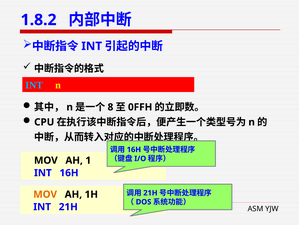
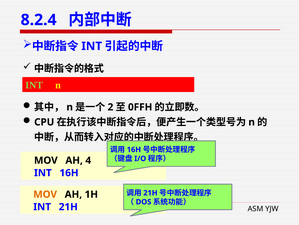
1.8.2: 1.8.2 -> 8.2.4
INT at (34, 85) colour: light blue -> light green
8: 8 -> 2
1: 1 -> 4
